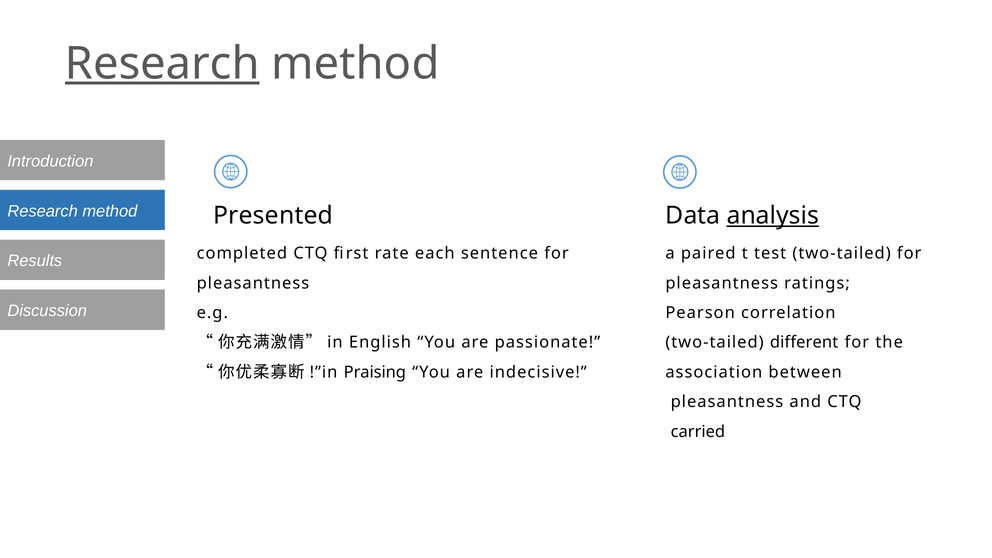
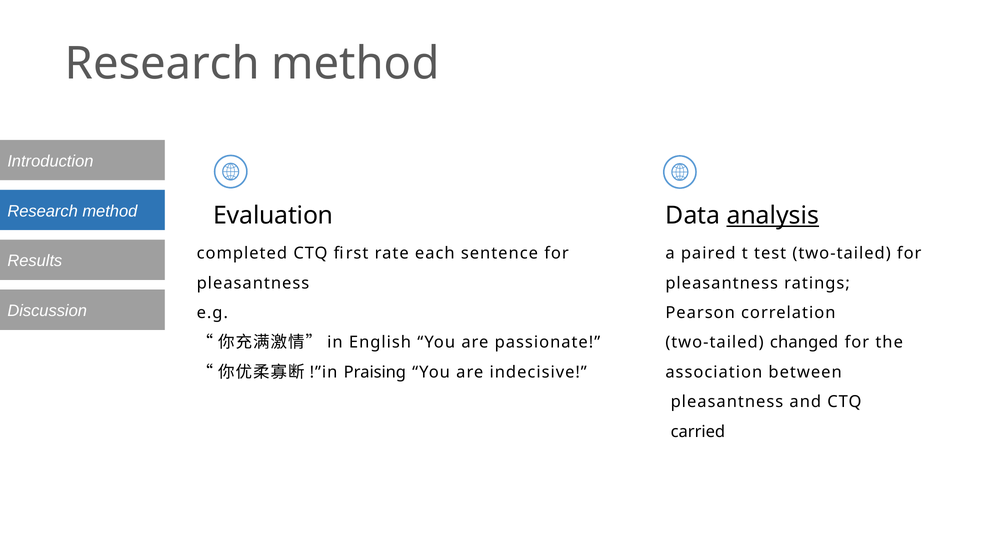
Research at (162, 64) underline: present -> none
Presented: Presented -> Evaluation
different: different -> changed
